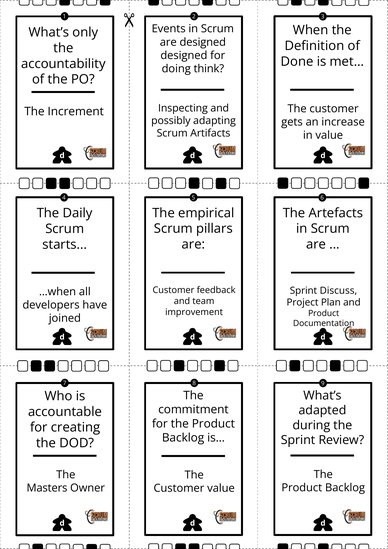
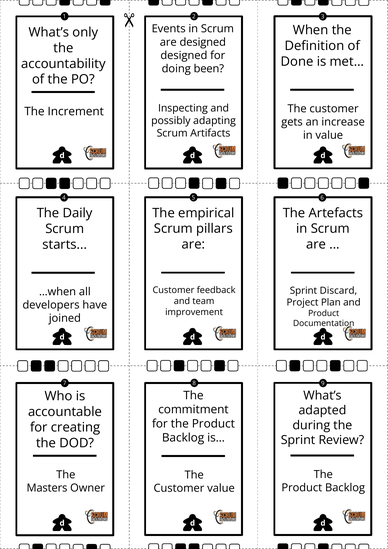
think: think -> been
Discuss: Discuss -> Discard
